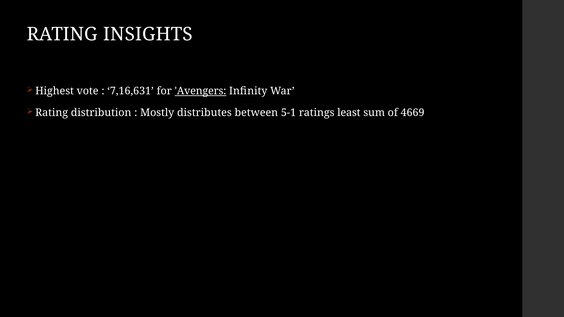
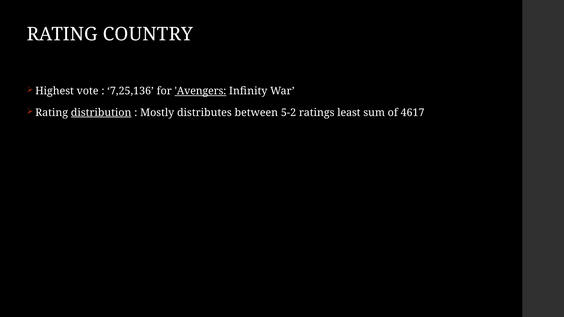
INSIGHTS: INSIGHTS -> COUNTRY
7,16,631: 7,16,631 -> 7,25,136
distribution underline: none -> present
5-1: 5-1 -> 5-2
4669: 4669 -> 4617
